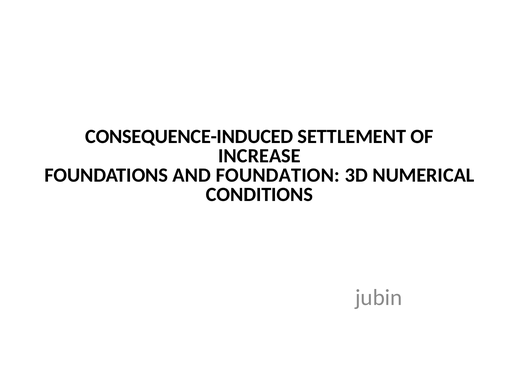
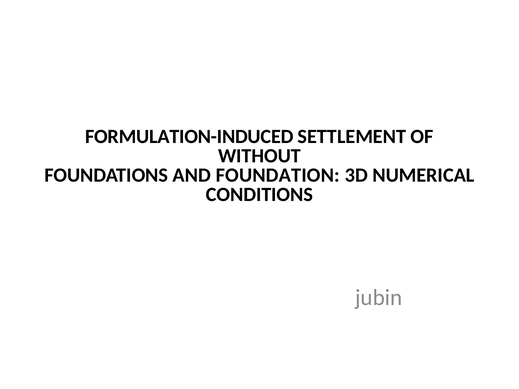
CONSEQUENCE-INDUCED: CONSEQUENCE-INDUCED -> FORMULATION-INDUCED
INCREASE: INCREASE -> WITHOUT
